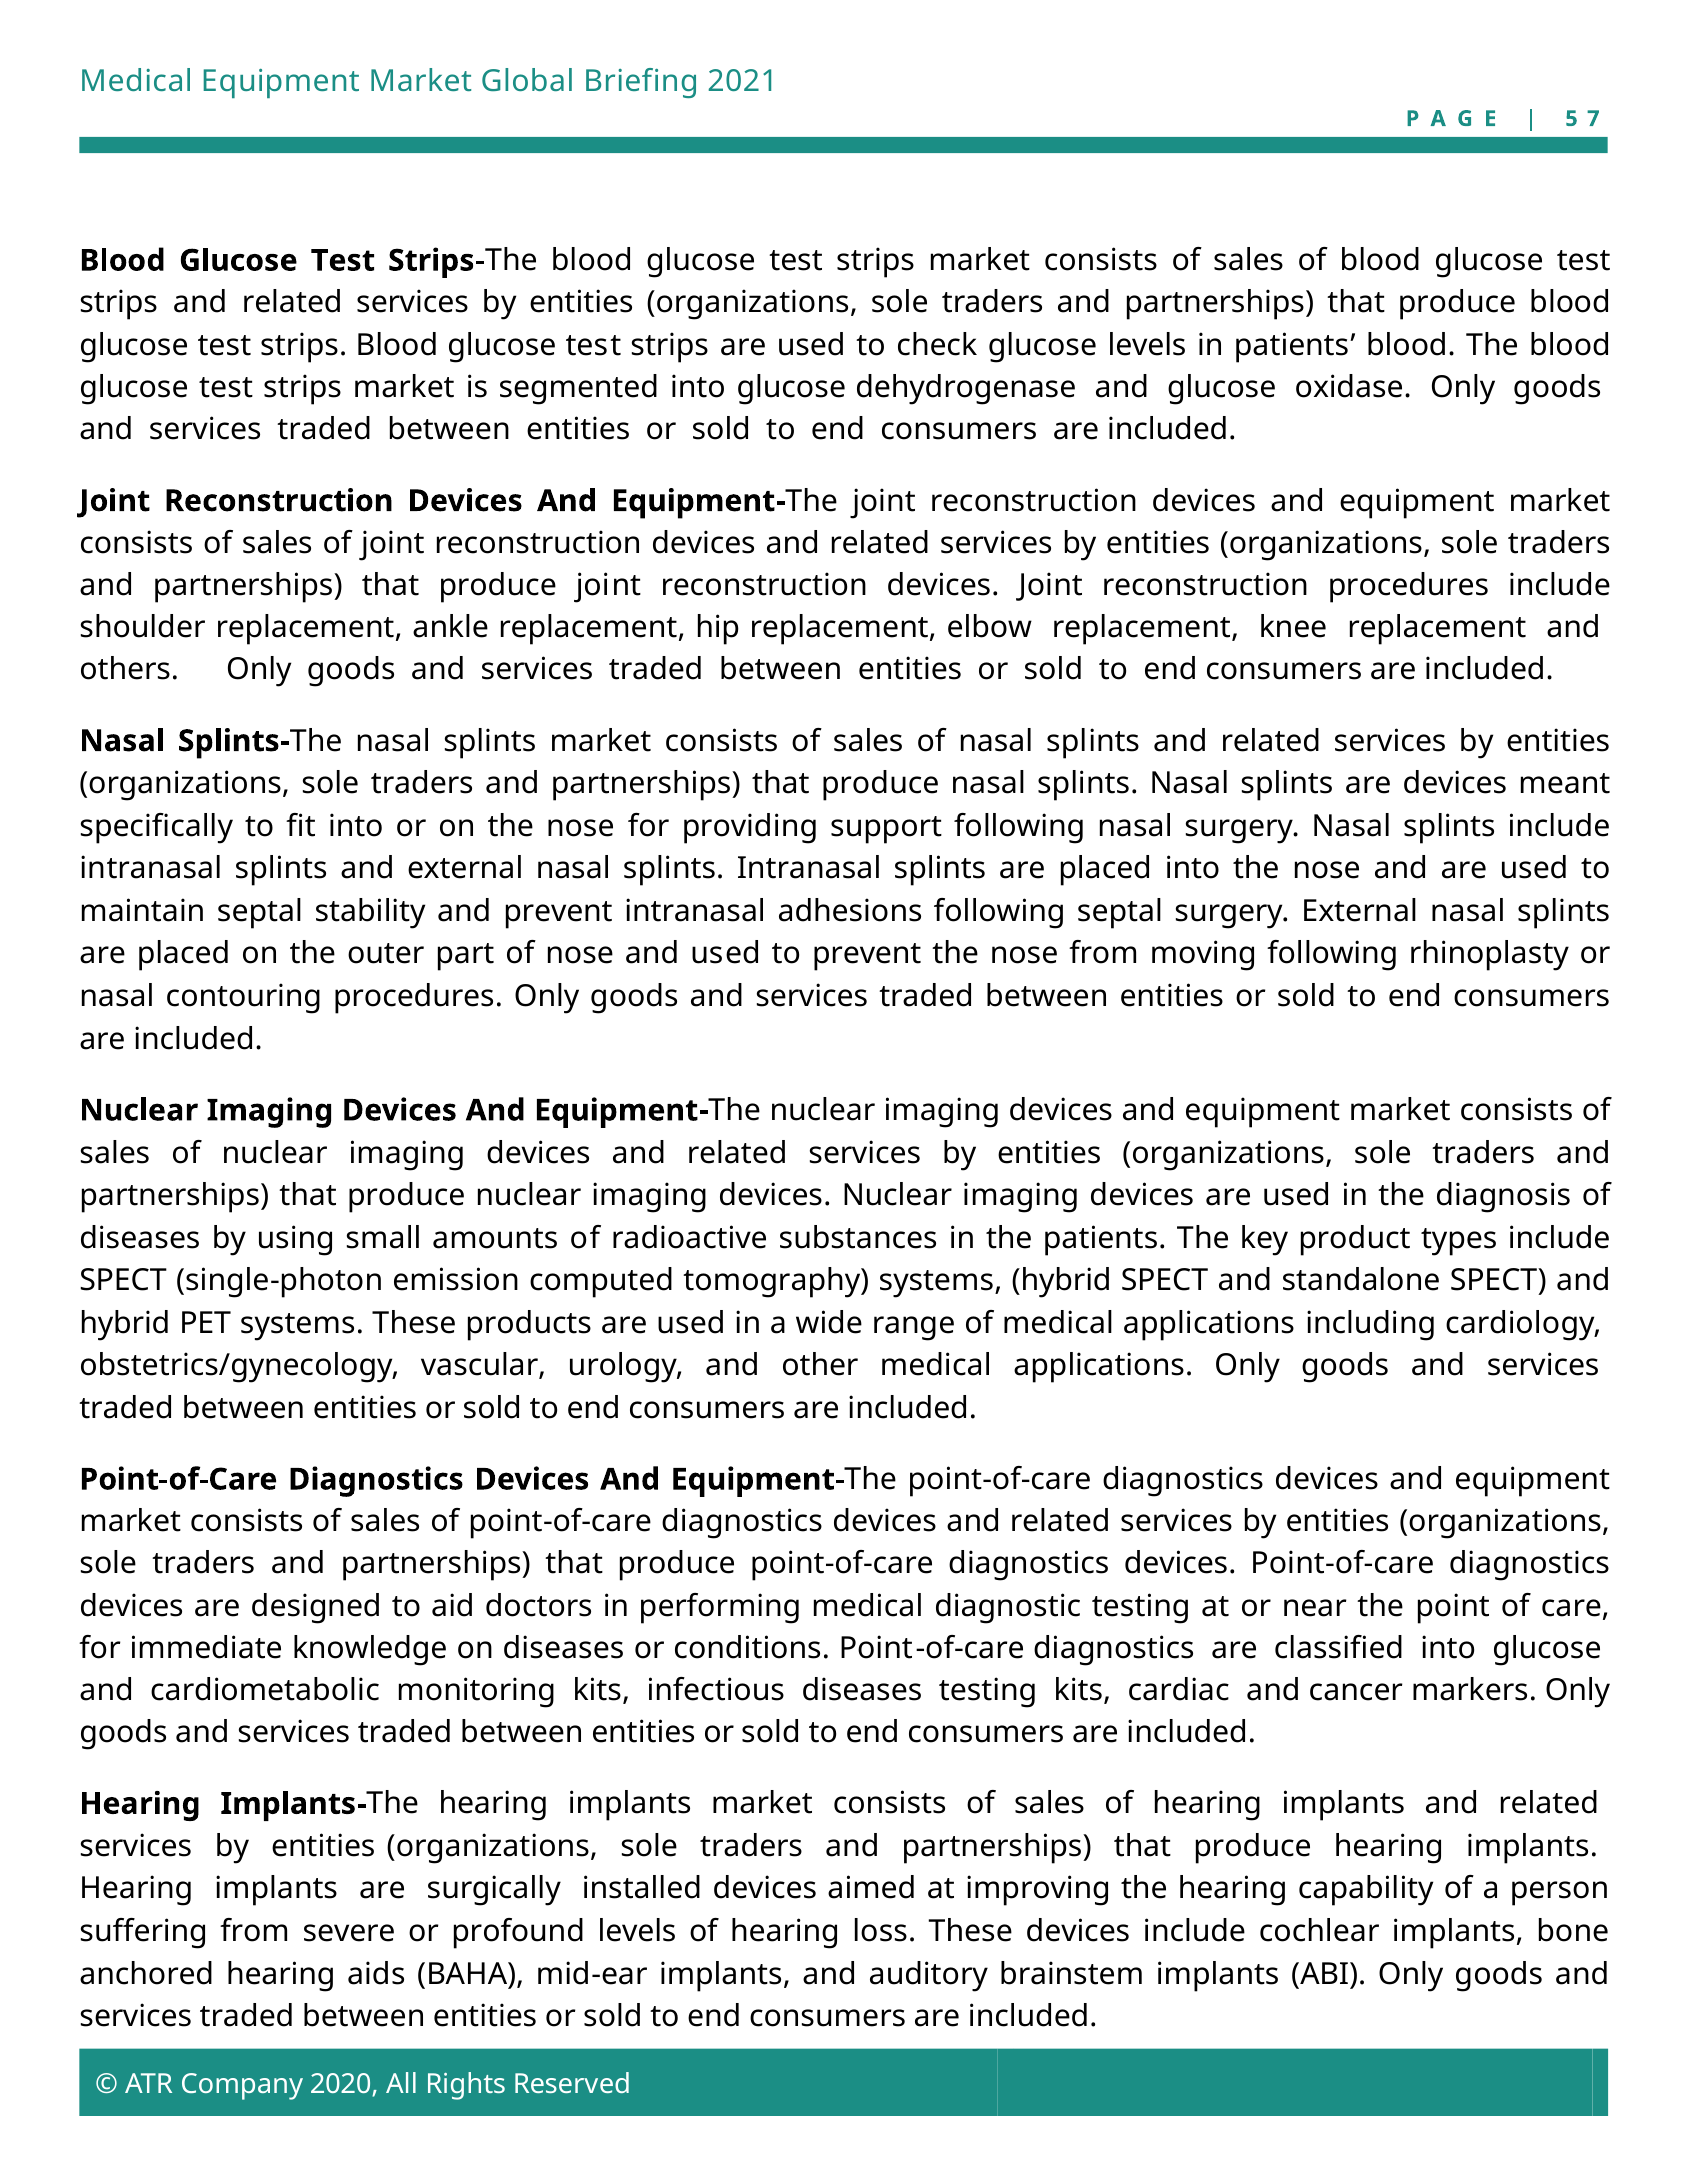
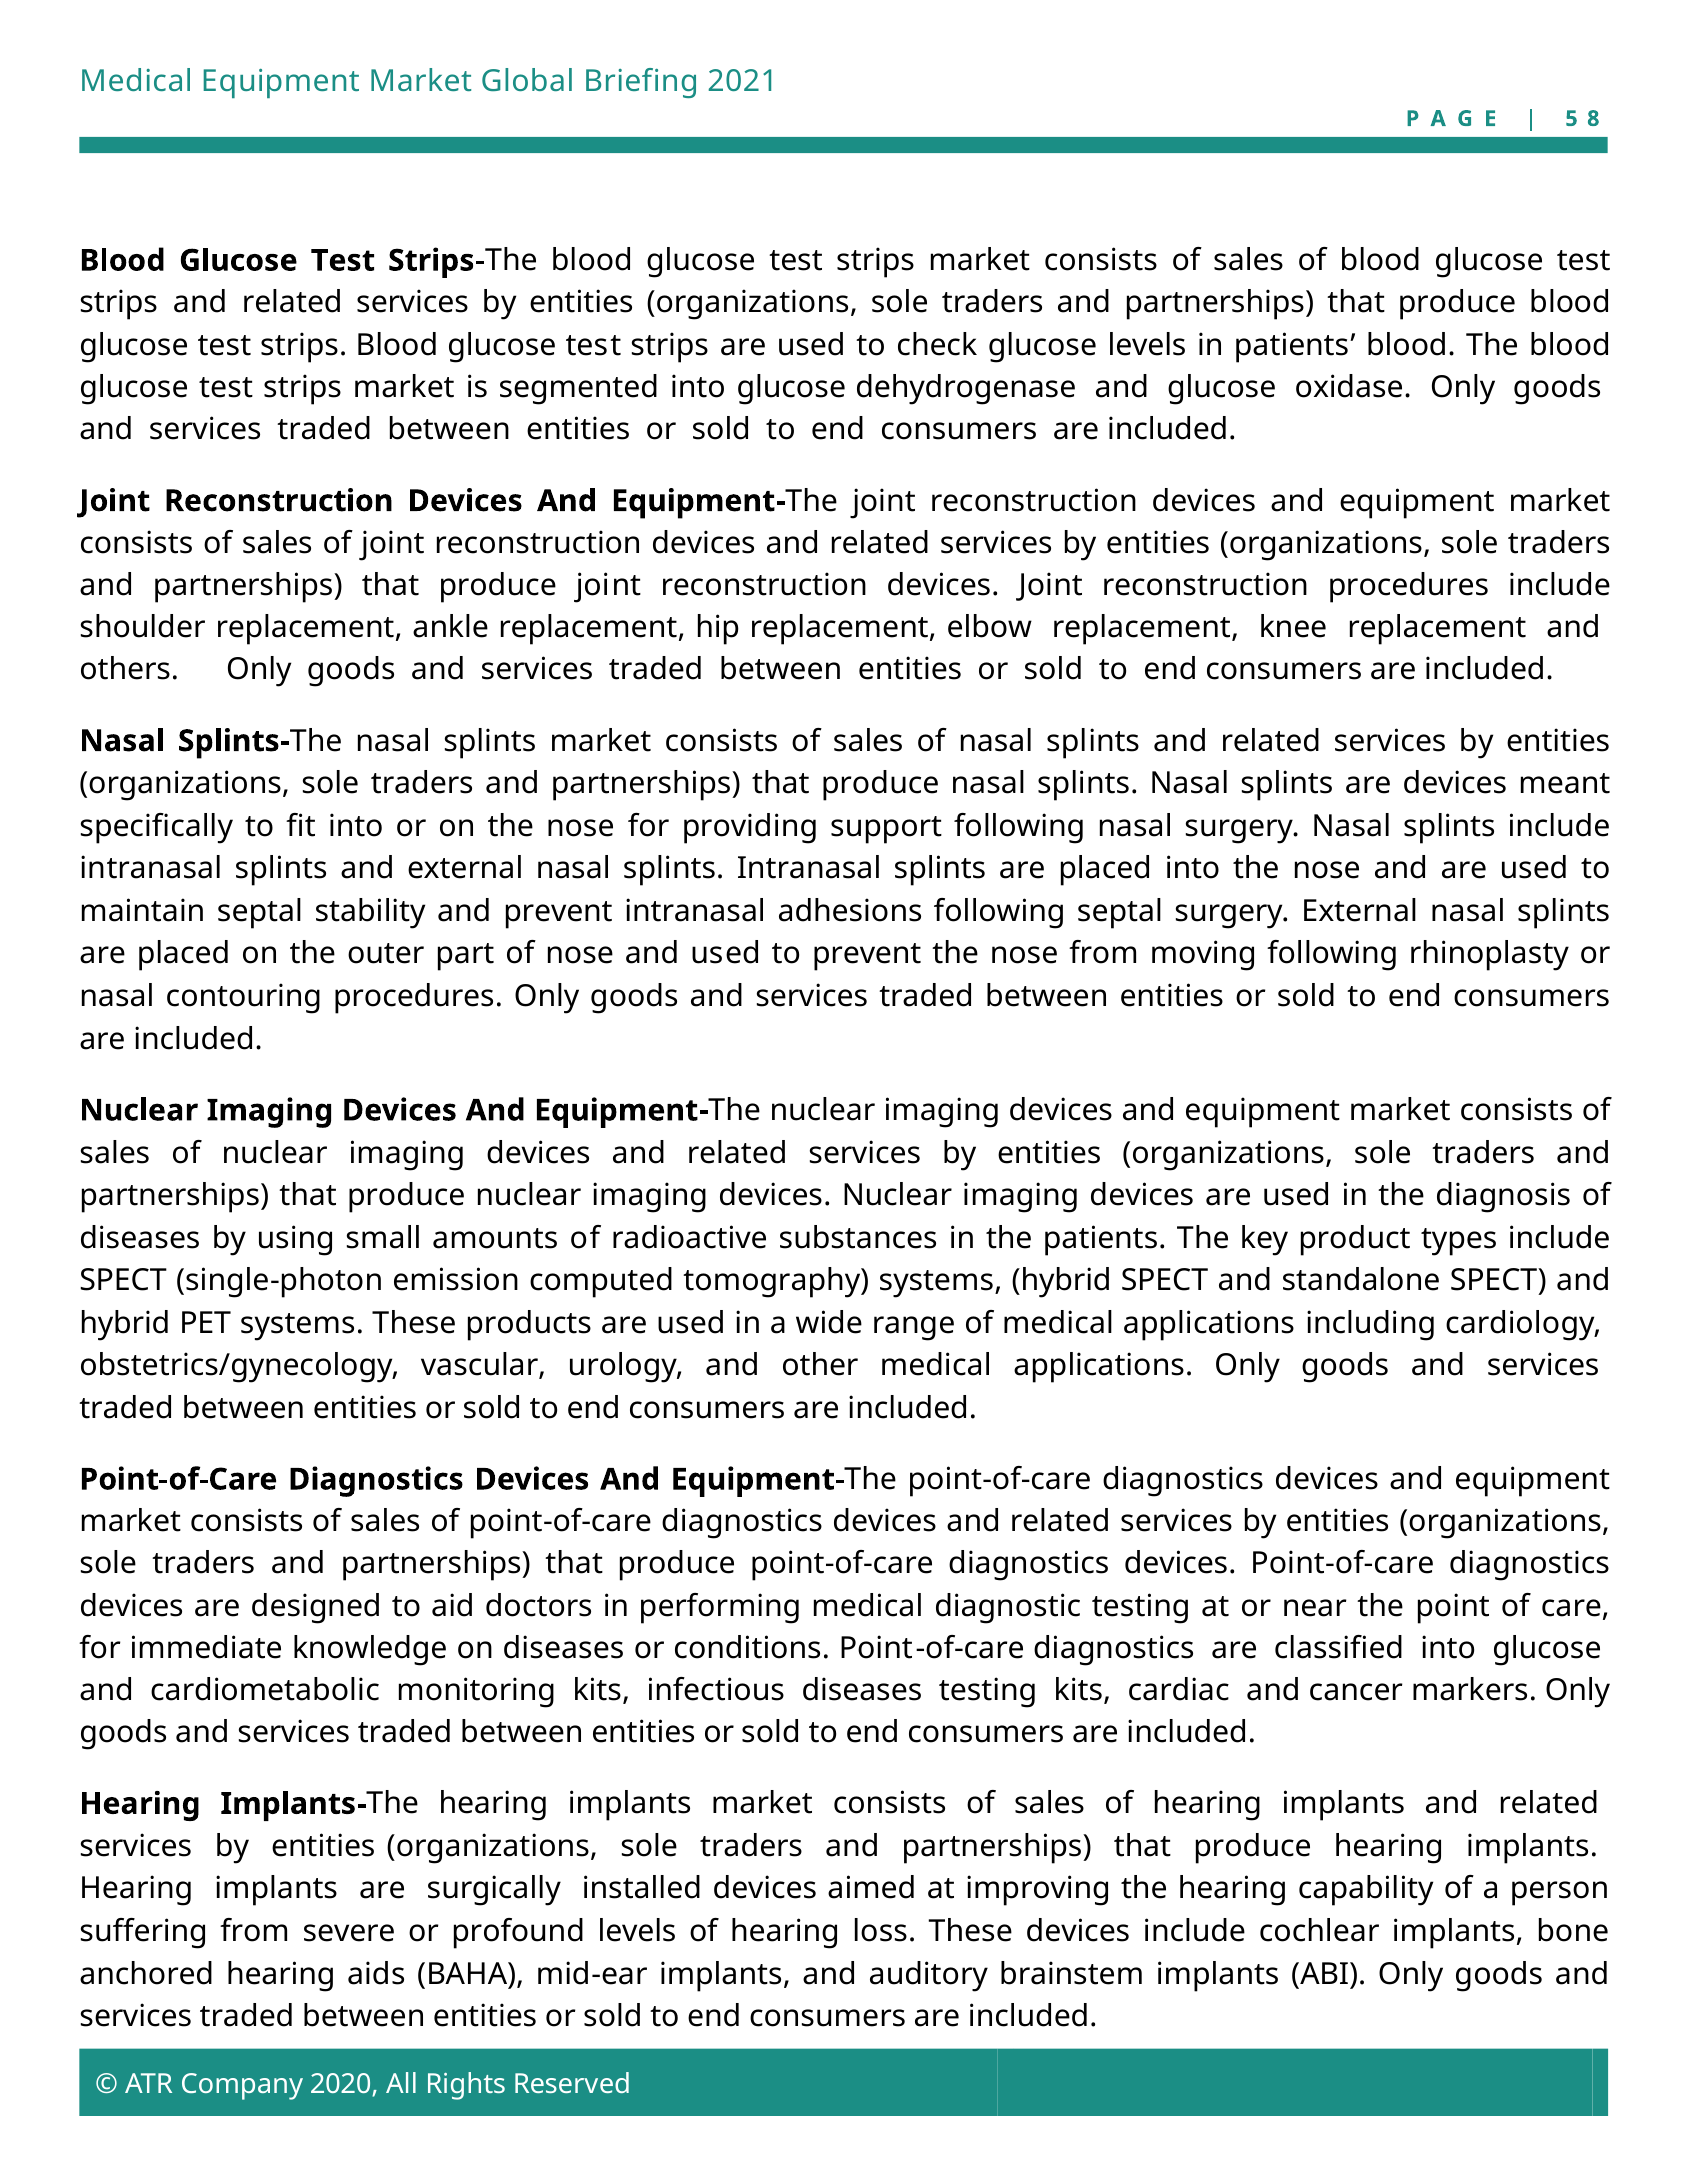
7: 7 -> 8
